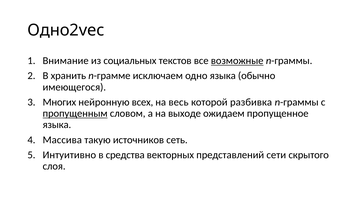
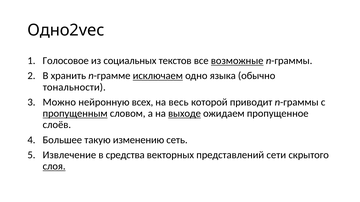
Внимание: Внимание -> Голосовое
исключаем underline: none -> present
имеющегося: имеющегося -> тональности
Многих: Многих -> Можно
разбивка: разбивка -> приводит
выходе underline: none -> present
языка at (57, 125): языка -> слоёв
Массива: Массива -> Большее
источников: источников -> изменению
Интуитивно: Интуитивно -> Извлечение
слоя underline: none -> present
